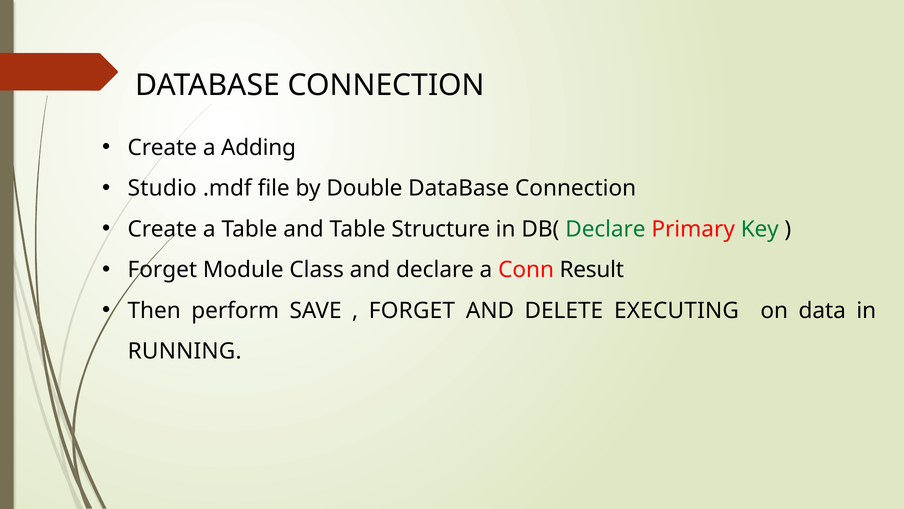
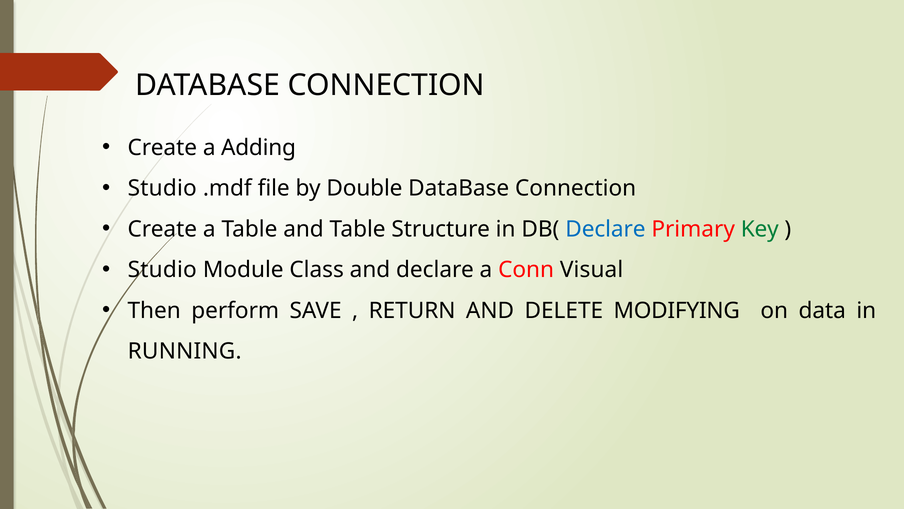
Declare at (605, 229) colour: green -> blue
Forget at (162, 270): Forget -> Studio
Result: Result -> Visual
FORGET at (412, 310): FORGET -> RETURN
EXECUTING: EXECUTING -> MODIFYING
